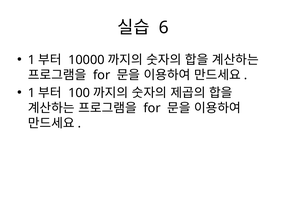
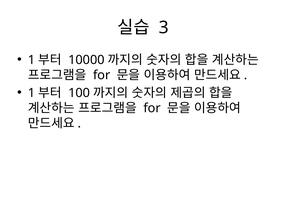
6: 6 -> 3
